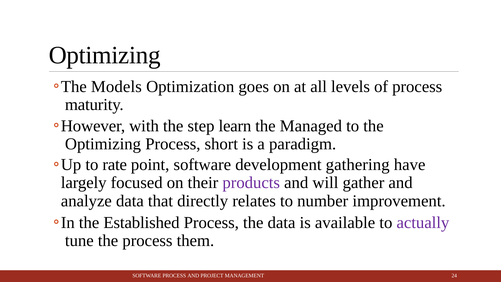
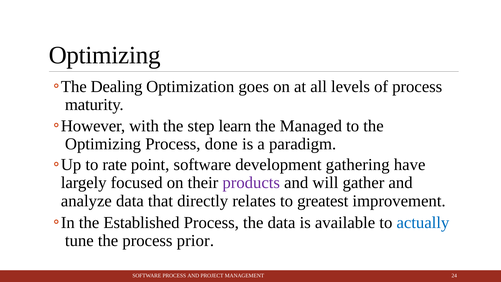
Models: Models -> Dealing
short: short -> done
number: number -> greatest
actually colour: purple -> blue
them: them -> prior
